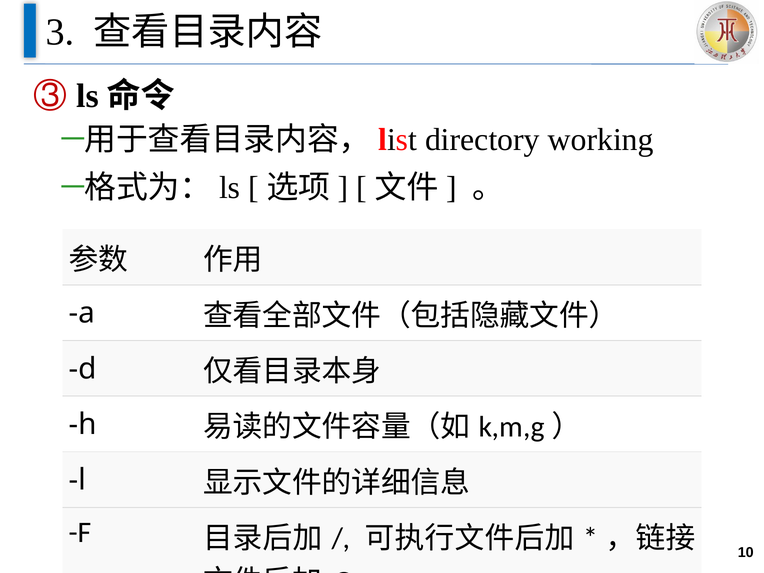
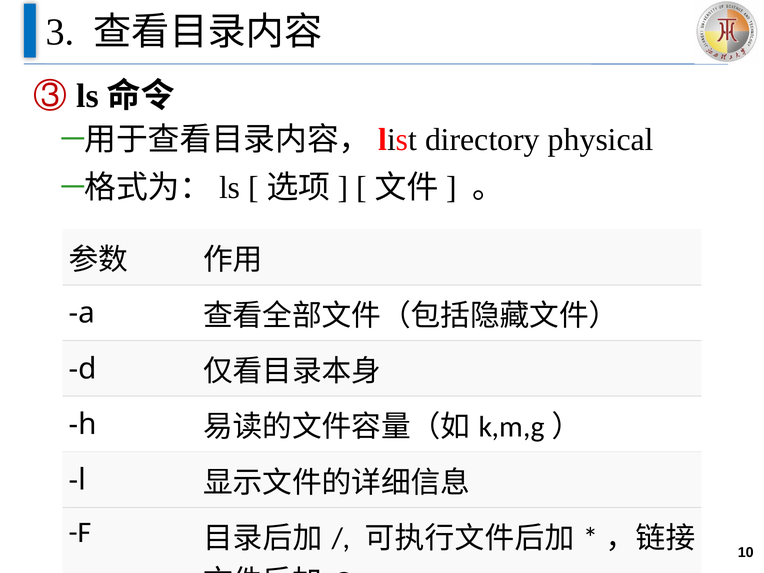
working: working -> physical
